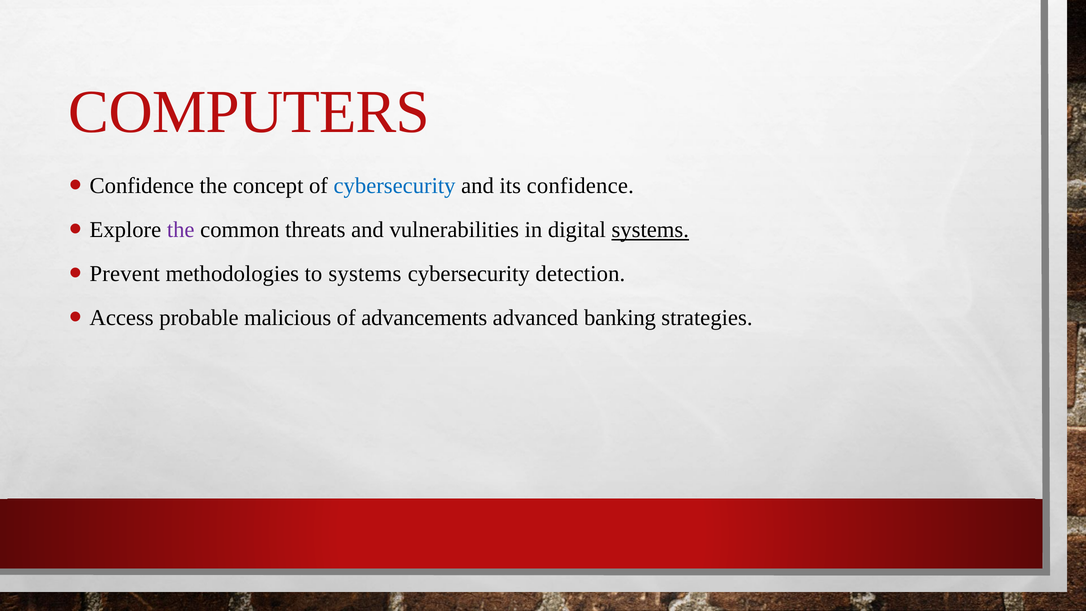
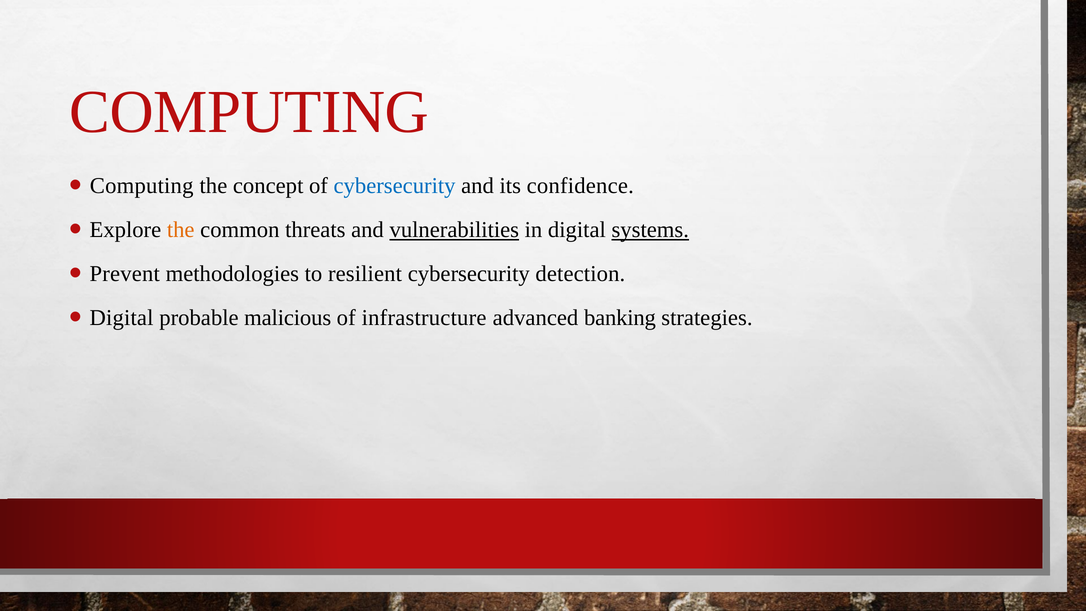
COMPUTERS at (249, 112): COMPUTERS -> COMPUTING
Confidence at (142, 186): Confidence -> Computing
the at (181, 230) colour: purple -> orange
vulnerabilities underline: none -> present
to systems: systems -> resilient
Access at (122, 318): Access -> Digital
advancements: advancements -> infrastructure
